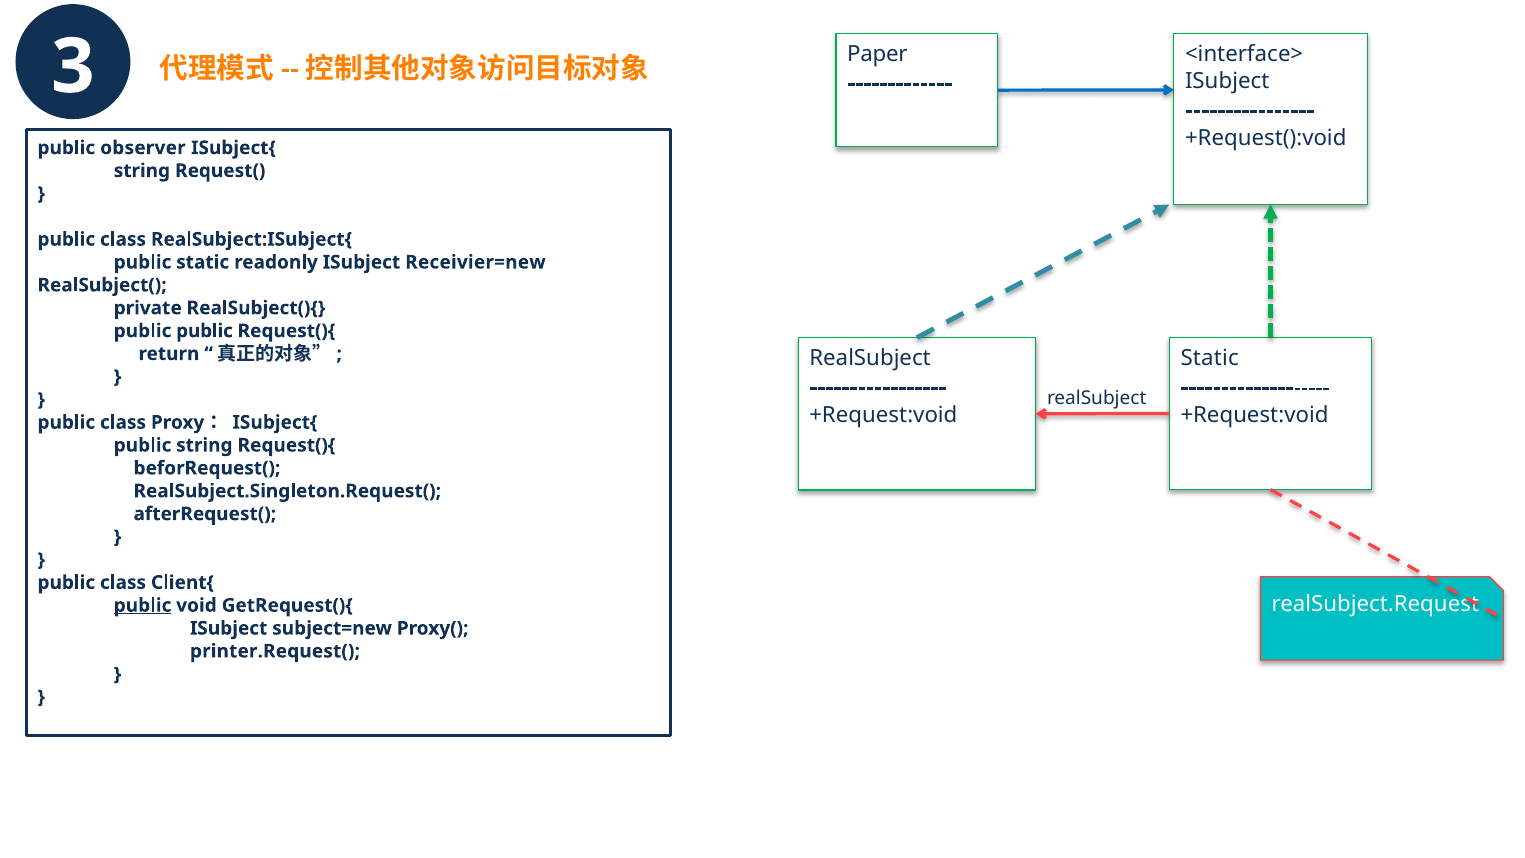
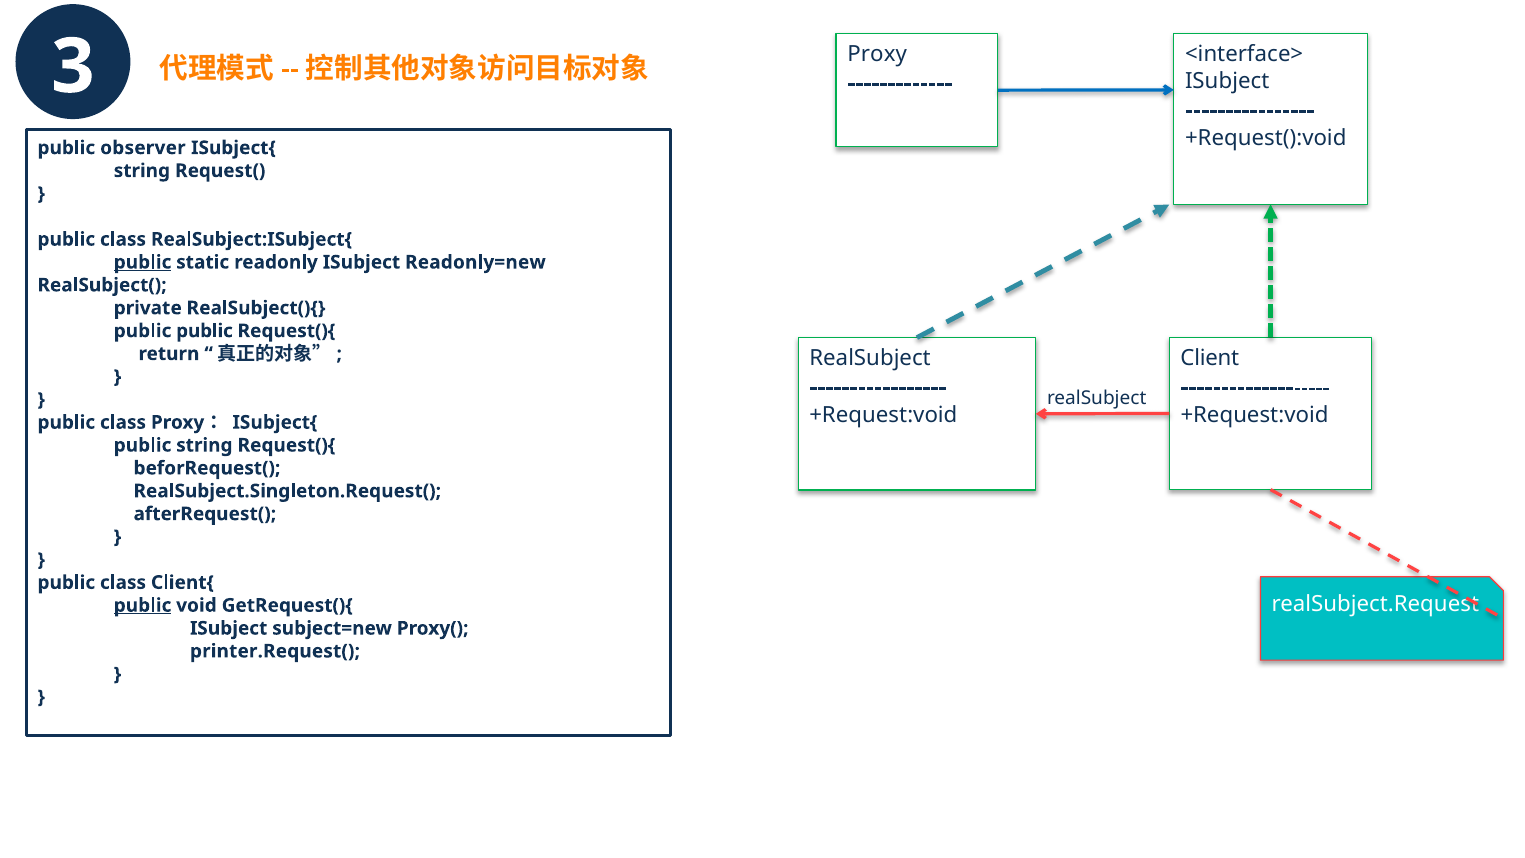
Paper at (877, 54): Paper -> Proxy
public at (143, 262) underline: none -> present
Receivier=new: Receivier=new -> Readonly=new
Static at (1210, 358): Static -> Client
